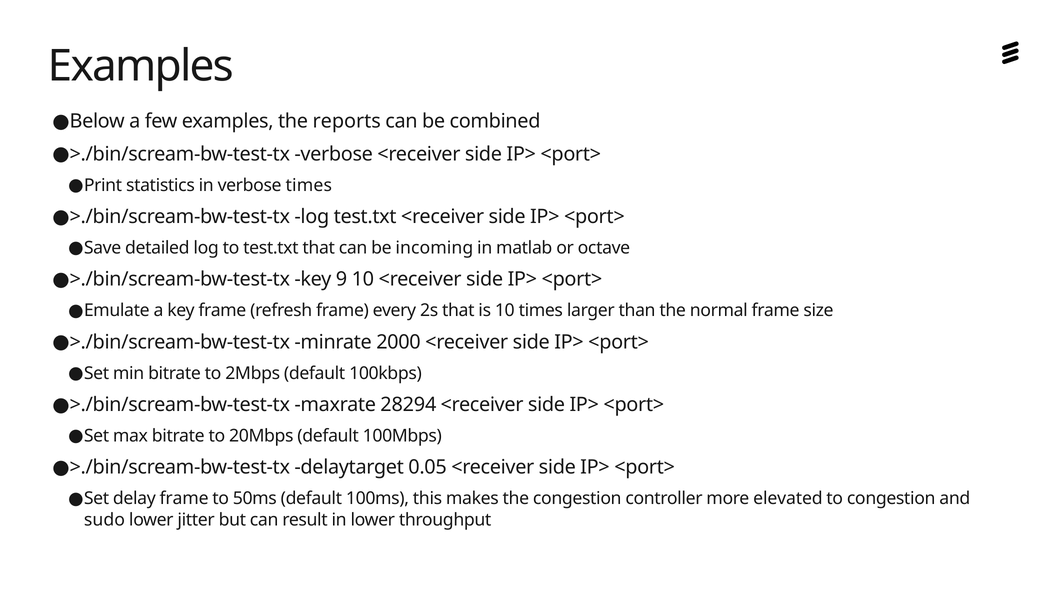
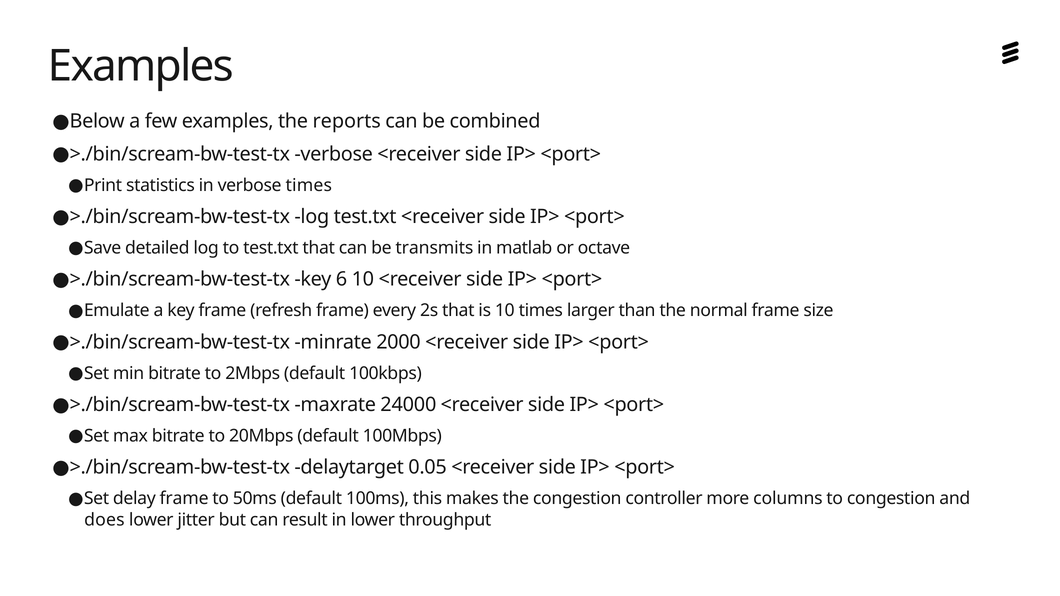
incoming: incoming -> transmits
9: 9 -> 6
28294: 28294 -> 24000
elevated: elevated -> columns
sudo: sudo -> does
